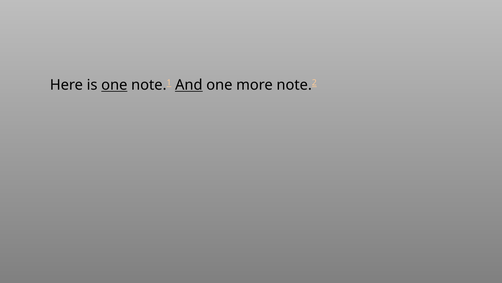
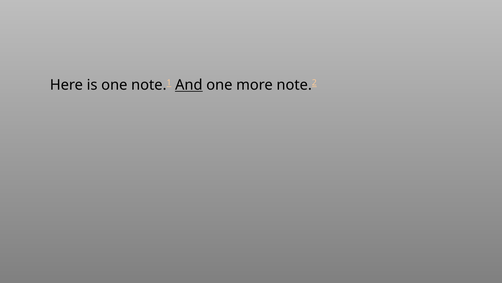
one at (114, 85) underline: present -> none
